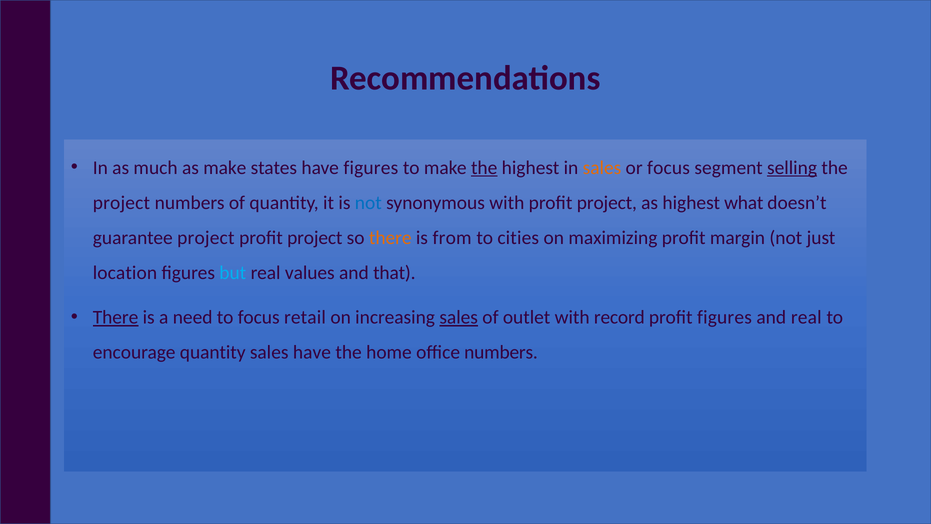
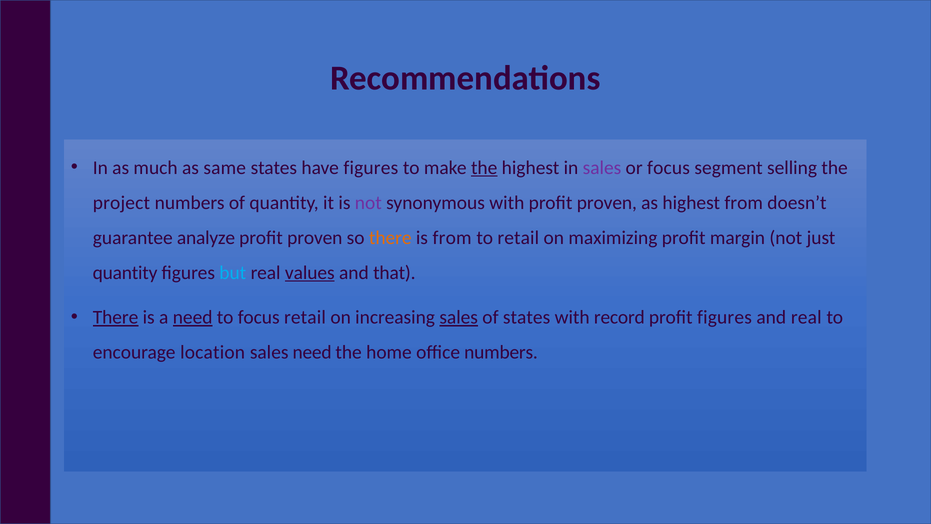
as make: make -> same
sales at (602, 168) colour: orange -> purple
selling underline: present -> none
not at (368, 203) colour: blue -> purple
with profit project: project -> proven
highest what: what -> from
guarantee project: project -> analyze
project at (315, 238): project -> proven
to cities: cities -> retail
location at (125, 272): location -> quantity
values underline: none -> present
need at (193, 317) underline: none -> present
of outlet: outlet -> states
encourage quantity: quantity -> location
sales have: have -> need
